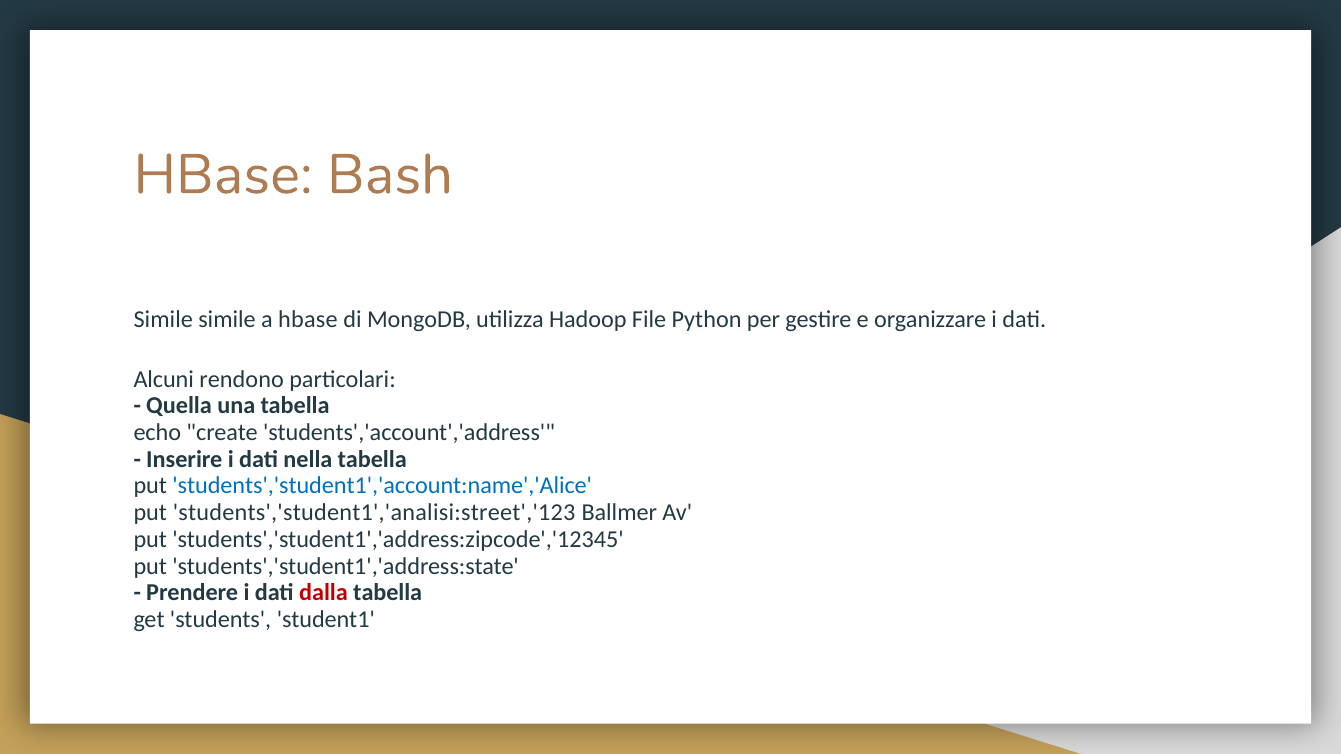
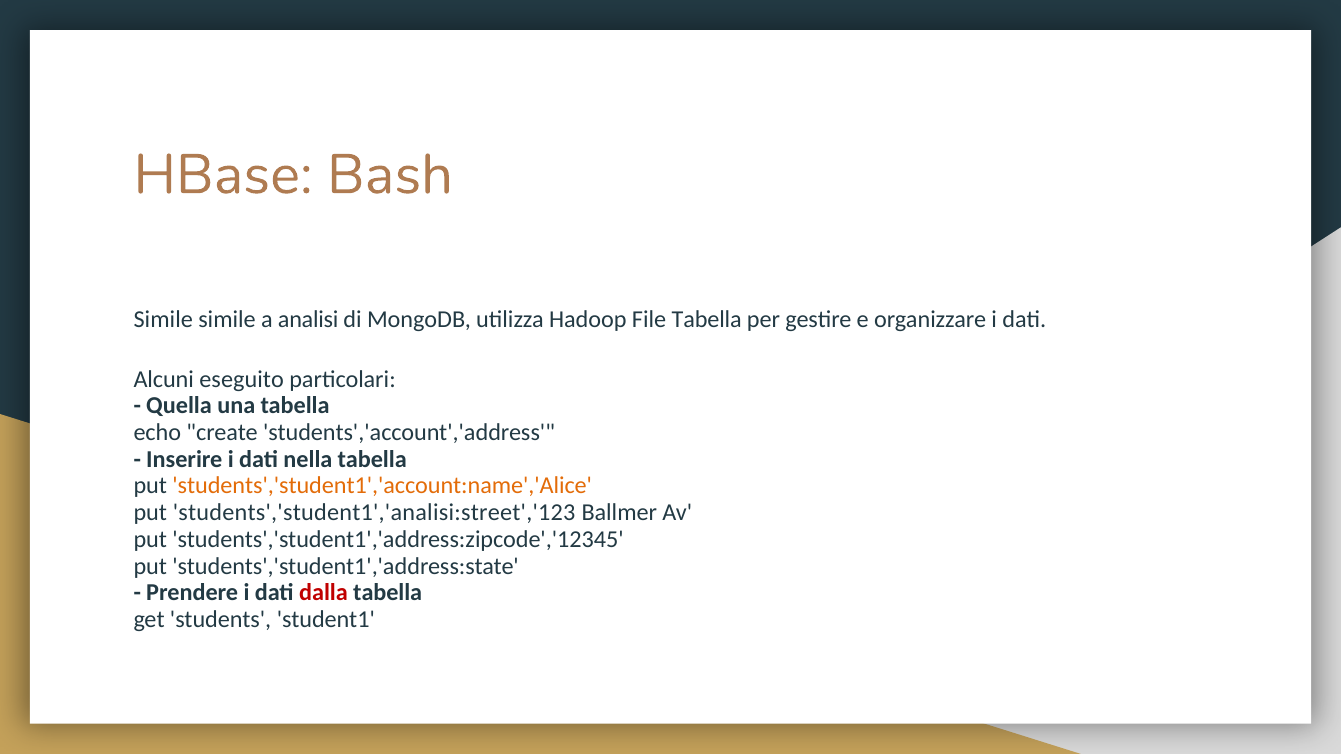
a hbase: hbase -> analisi
File Python: Python -> Tabella
rendono: rendono -> eseguito
students','student1','account:name','Alice colour: blue -> orange
